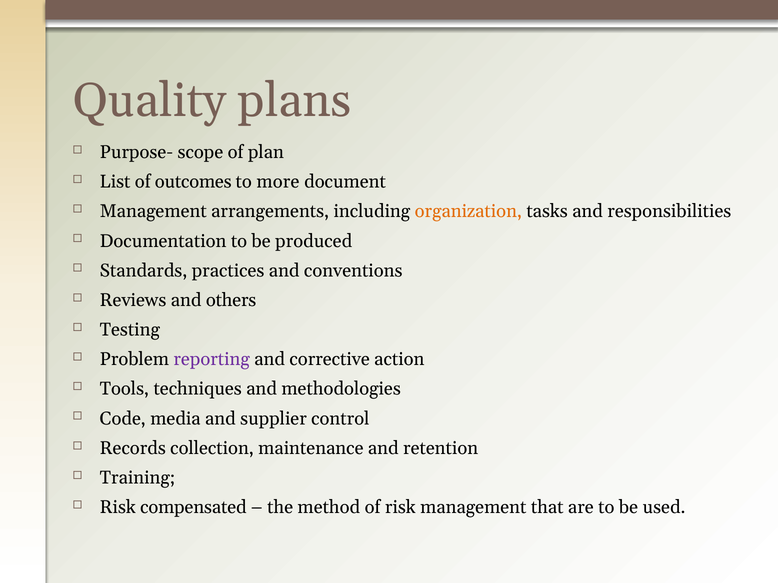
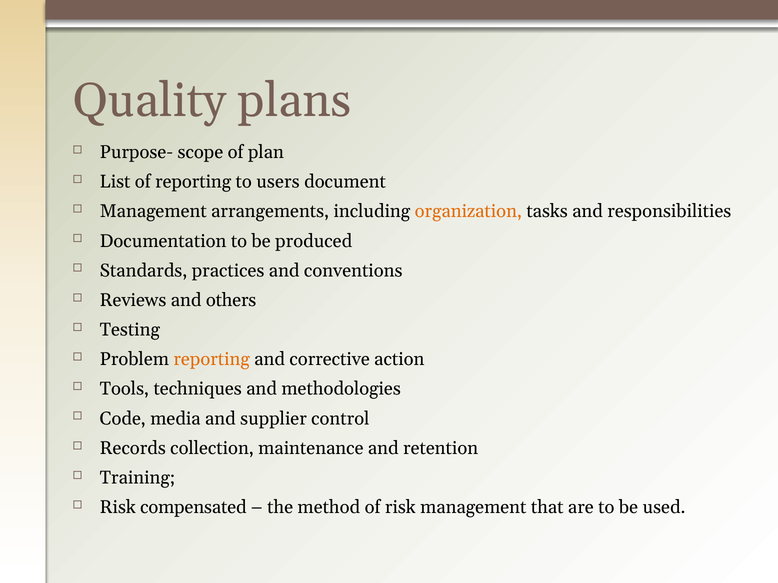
of outcomes: outcomes -> reporting
more: more -> users
reporting at (212, 360) colour: purple -> orange
